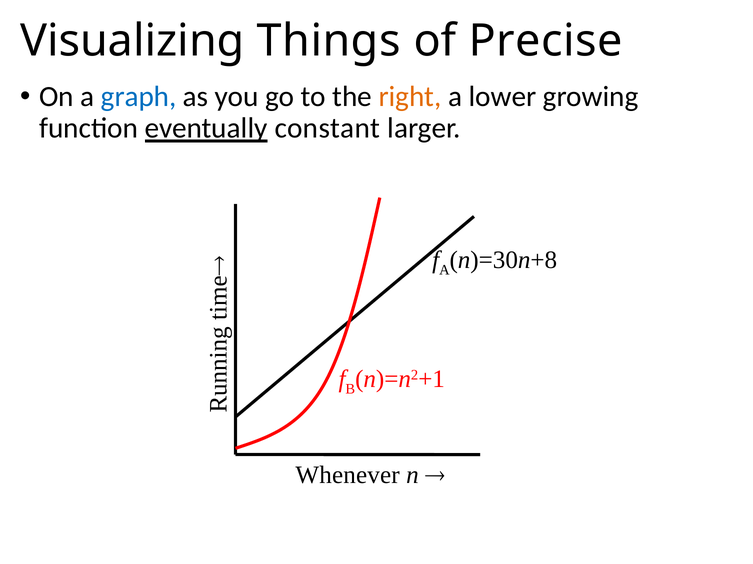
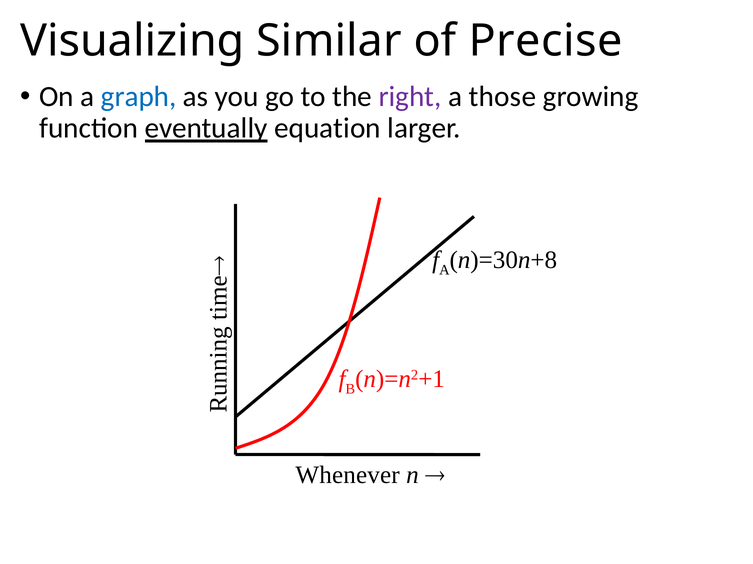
Things: Things -> Similar
right colour: orange -> purple
lower: lower -> those
constant: constant -> equation
